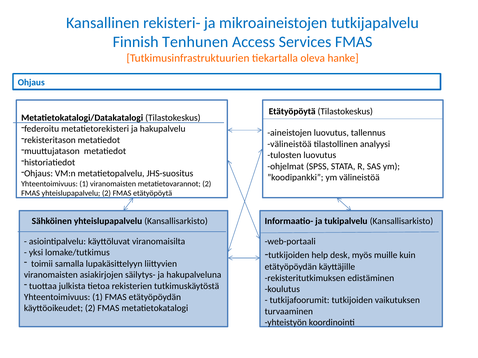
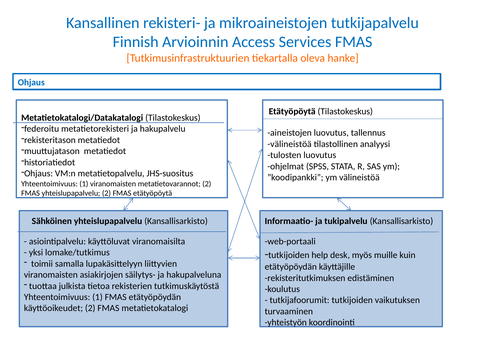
Tenhunen: Tenhunen -> Arvioinnin
